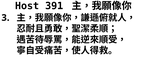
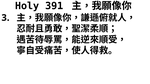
Host: Host -> Holy
